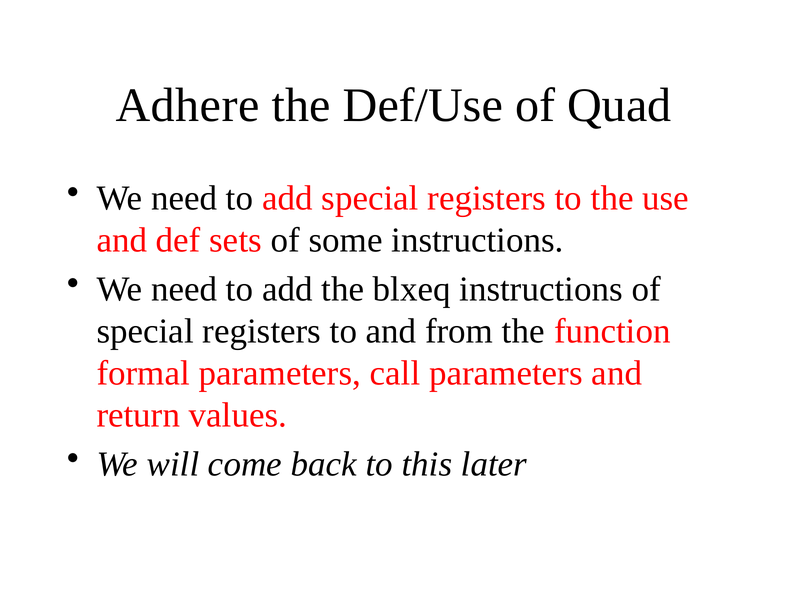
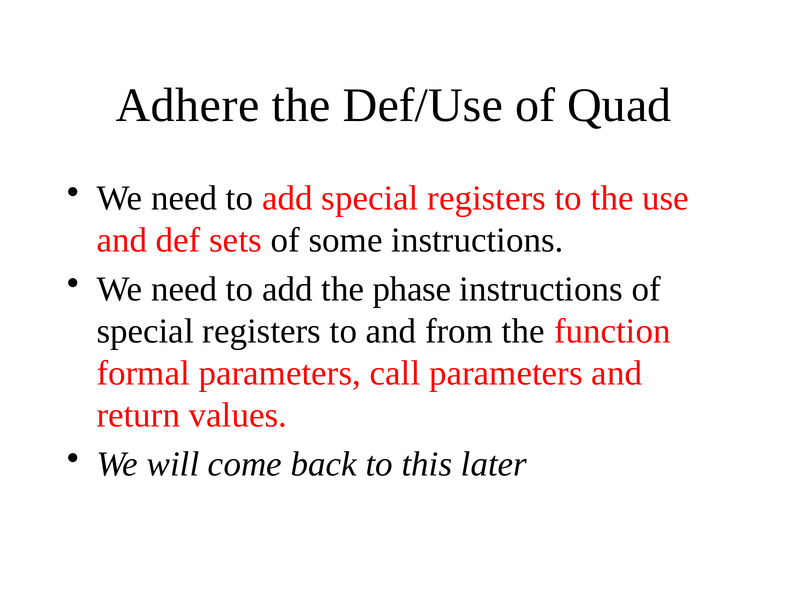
blxeq: blxeq -> phase
